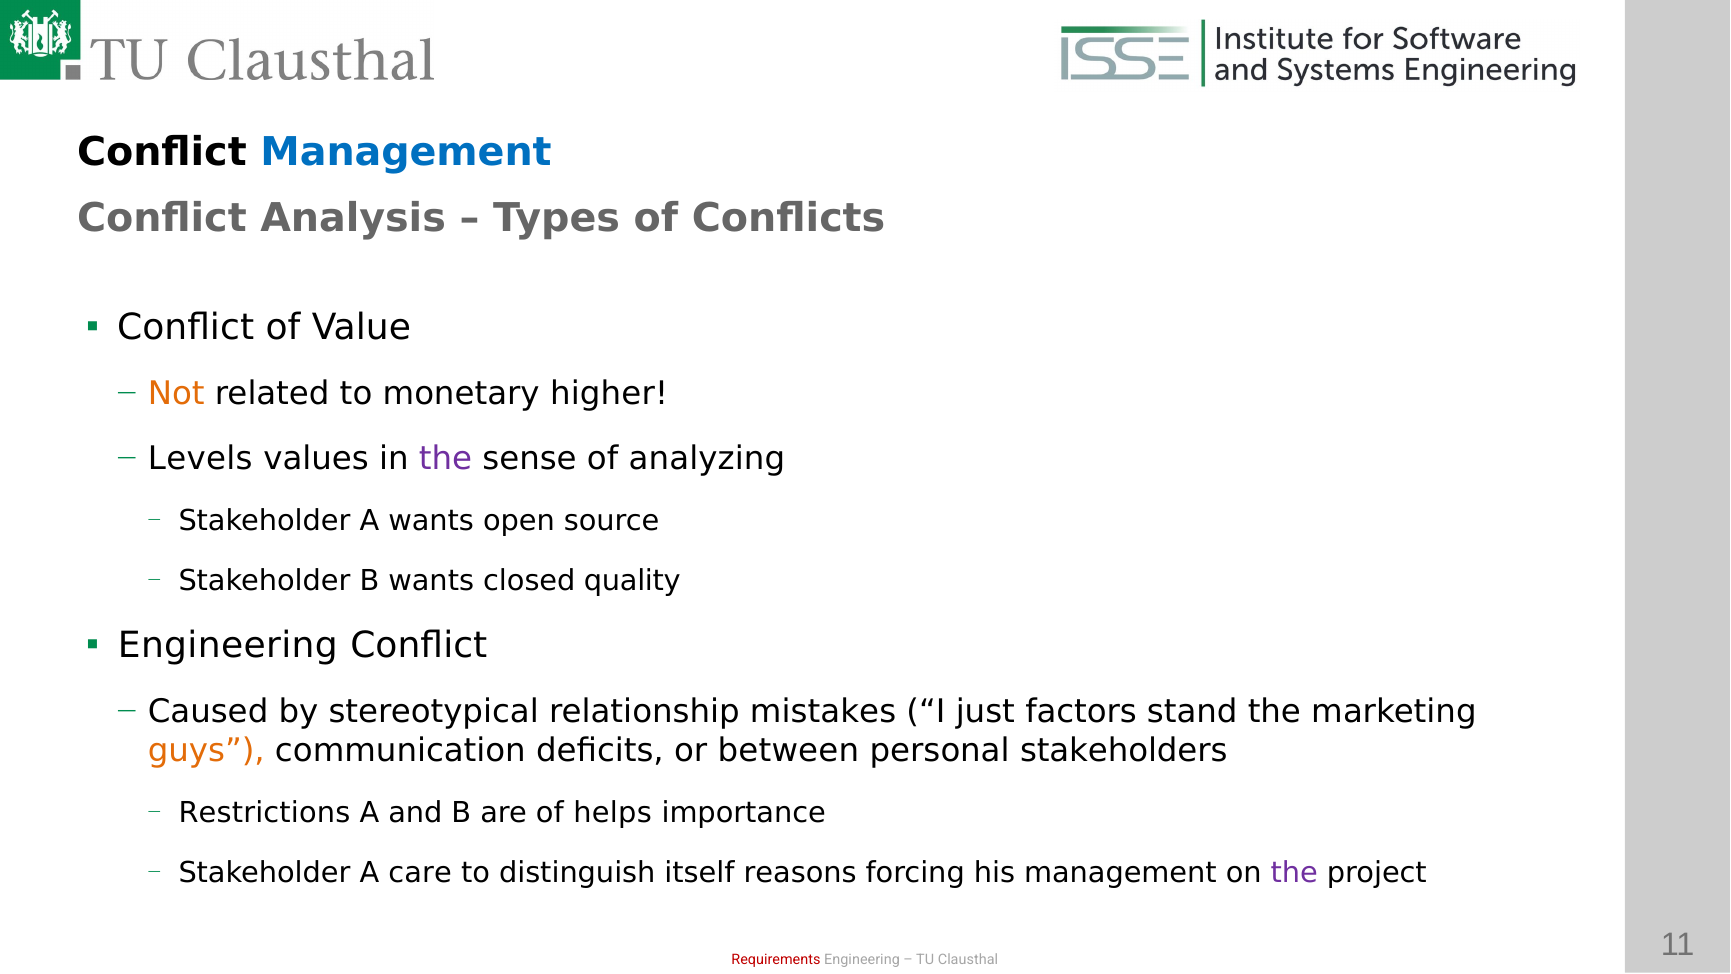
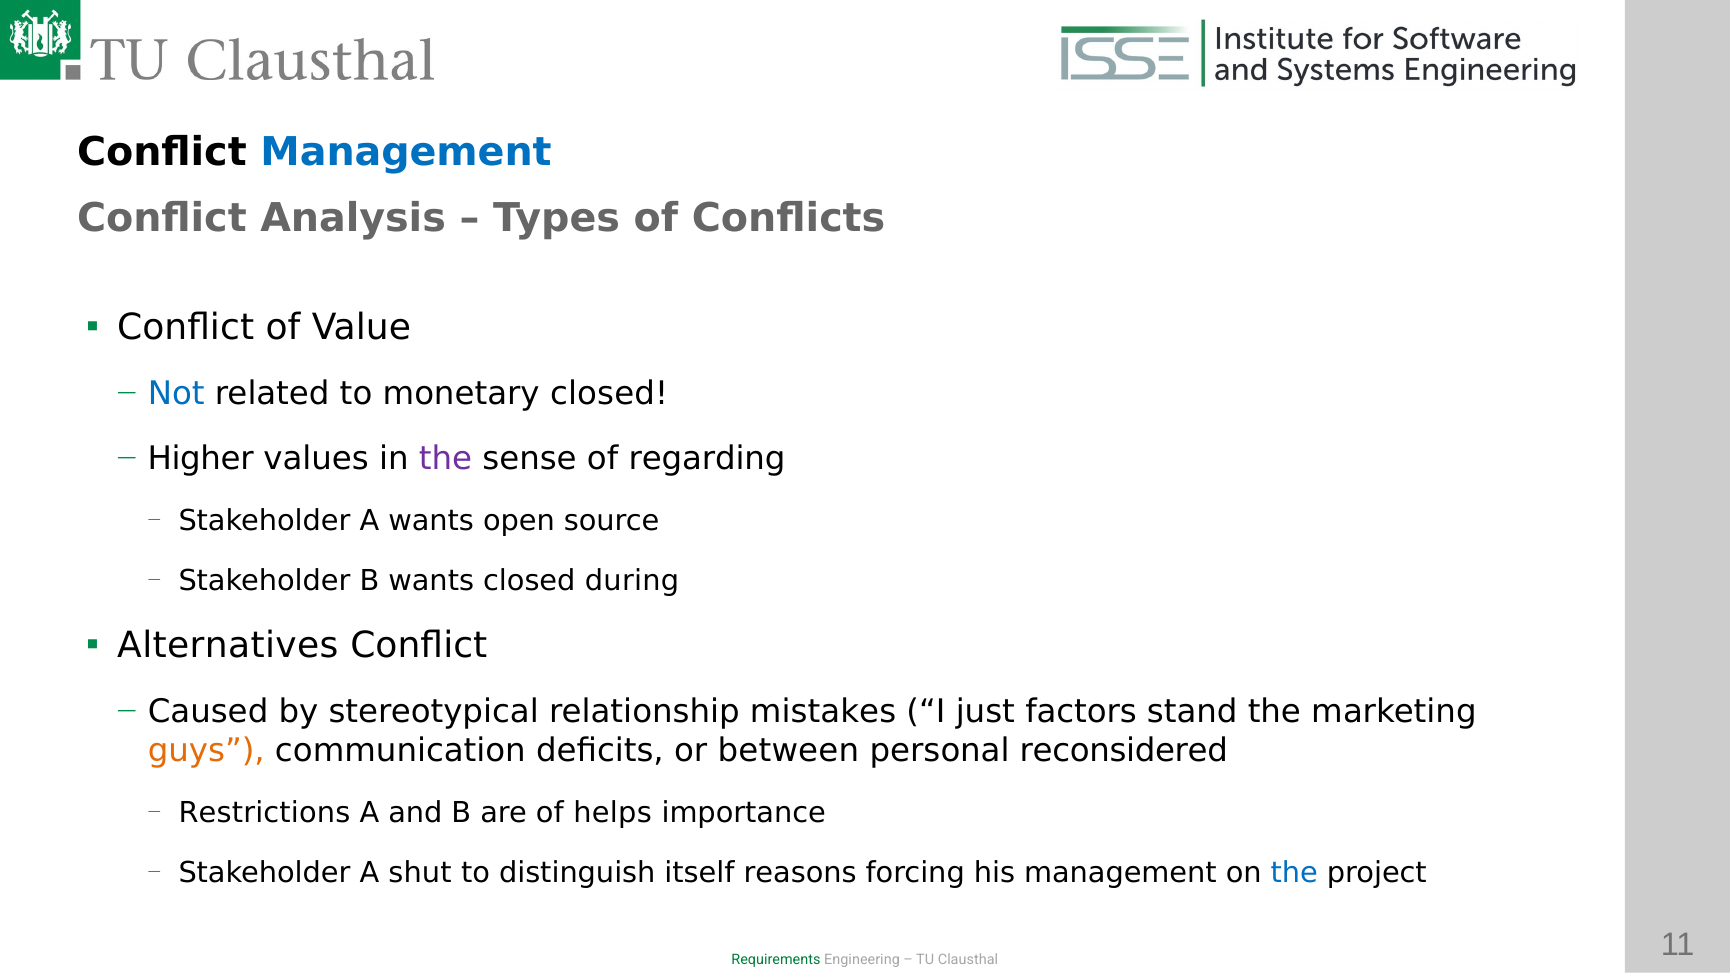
Not colour: orange -> blue
monetary higher: higher -> closed
Levels: Levels -> Higher
analyzing: analyzing -> regarding
quality: quality -> during
Engineering at (228, 646): Engineering -> Alternatives
stakeholders: stakeholders -> reconsidered
care: care -> shut
the at (1294, 873) colour: purple -> blue
Requirements colour: red -> green
